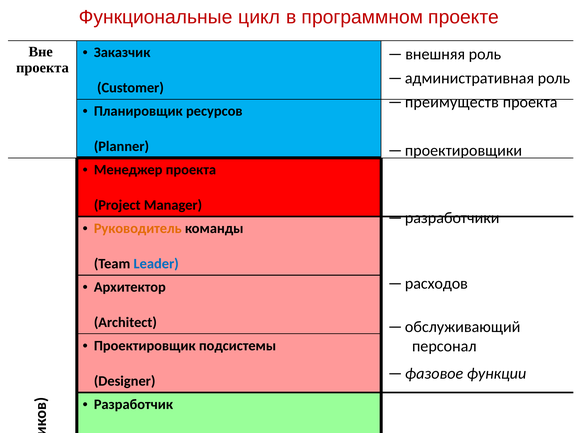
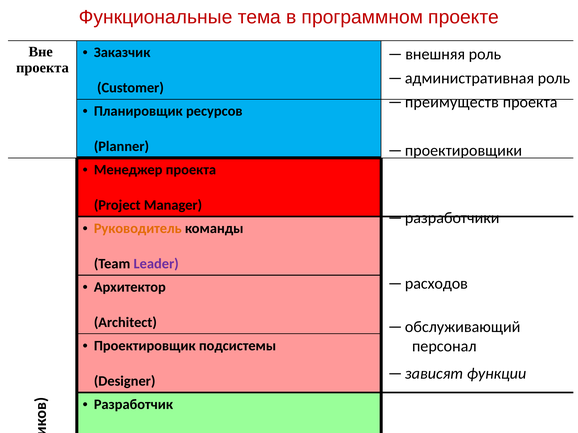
цикл: цикл -> тема
Leader colour: blue -> purple
фазовое: фазовое -> зависят
